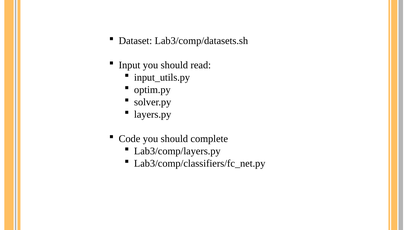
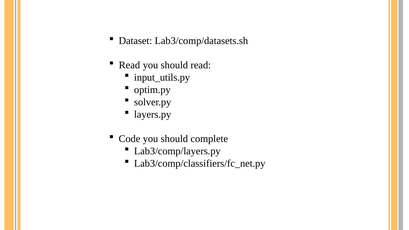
Input at (130, 65): Input -> Read
